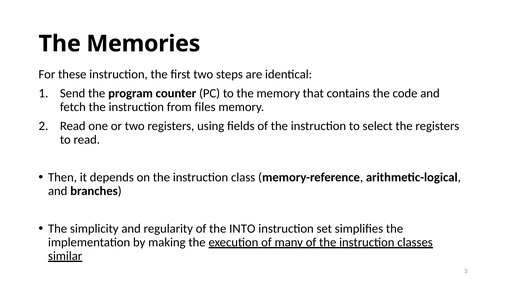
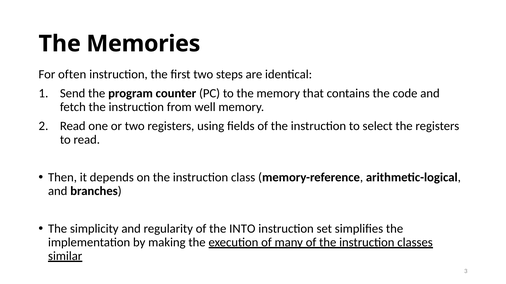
these: these -> often
files: files -> well
